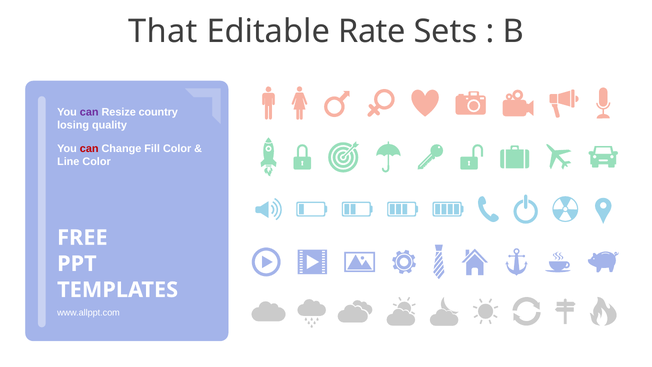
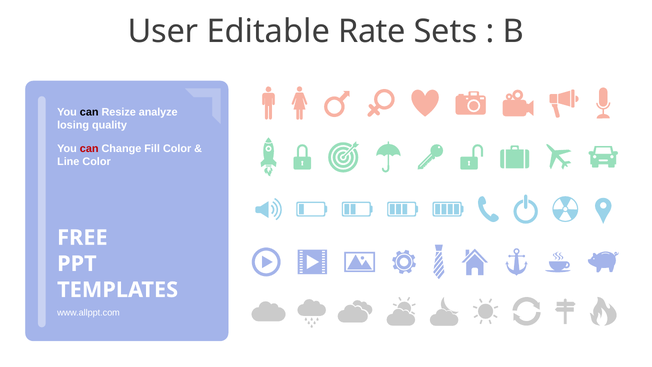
That: That -> User
can at (89, 112) colour: purple -> black
country: country -> analyze
